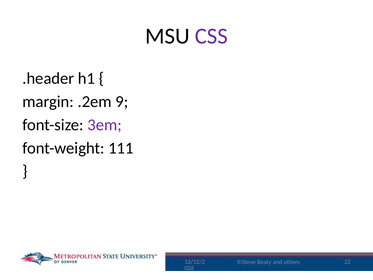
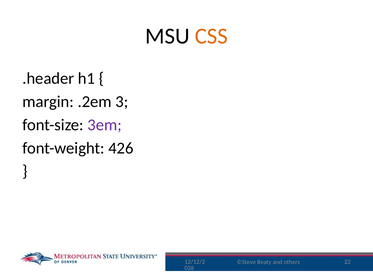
CSS colour: purple -> orange
9: 9 -> 3
111: 111 -> 426
